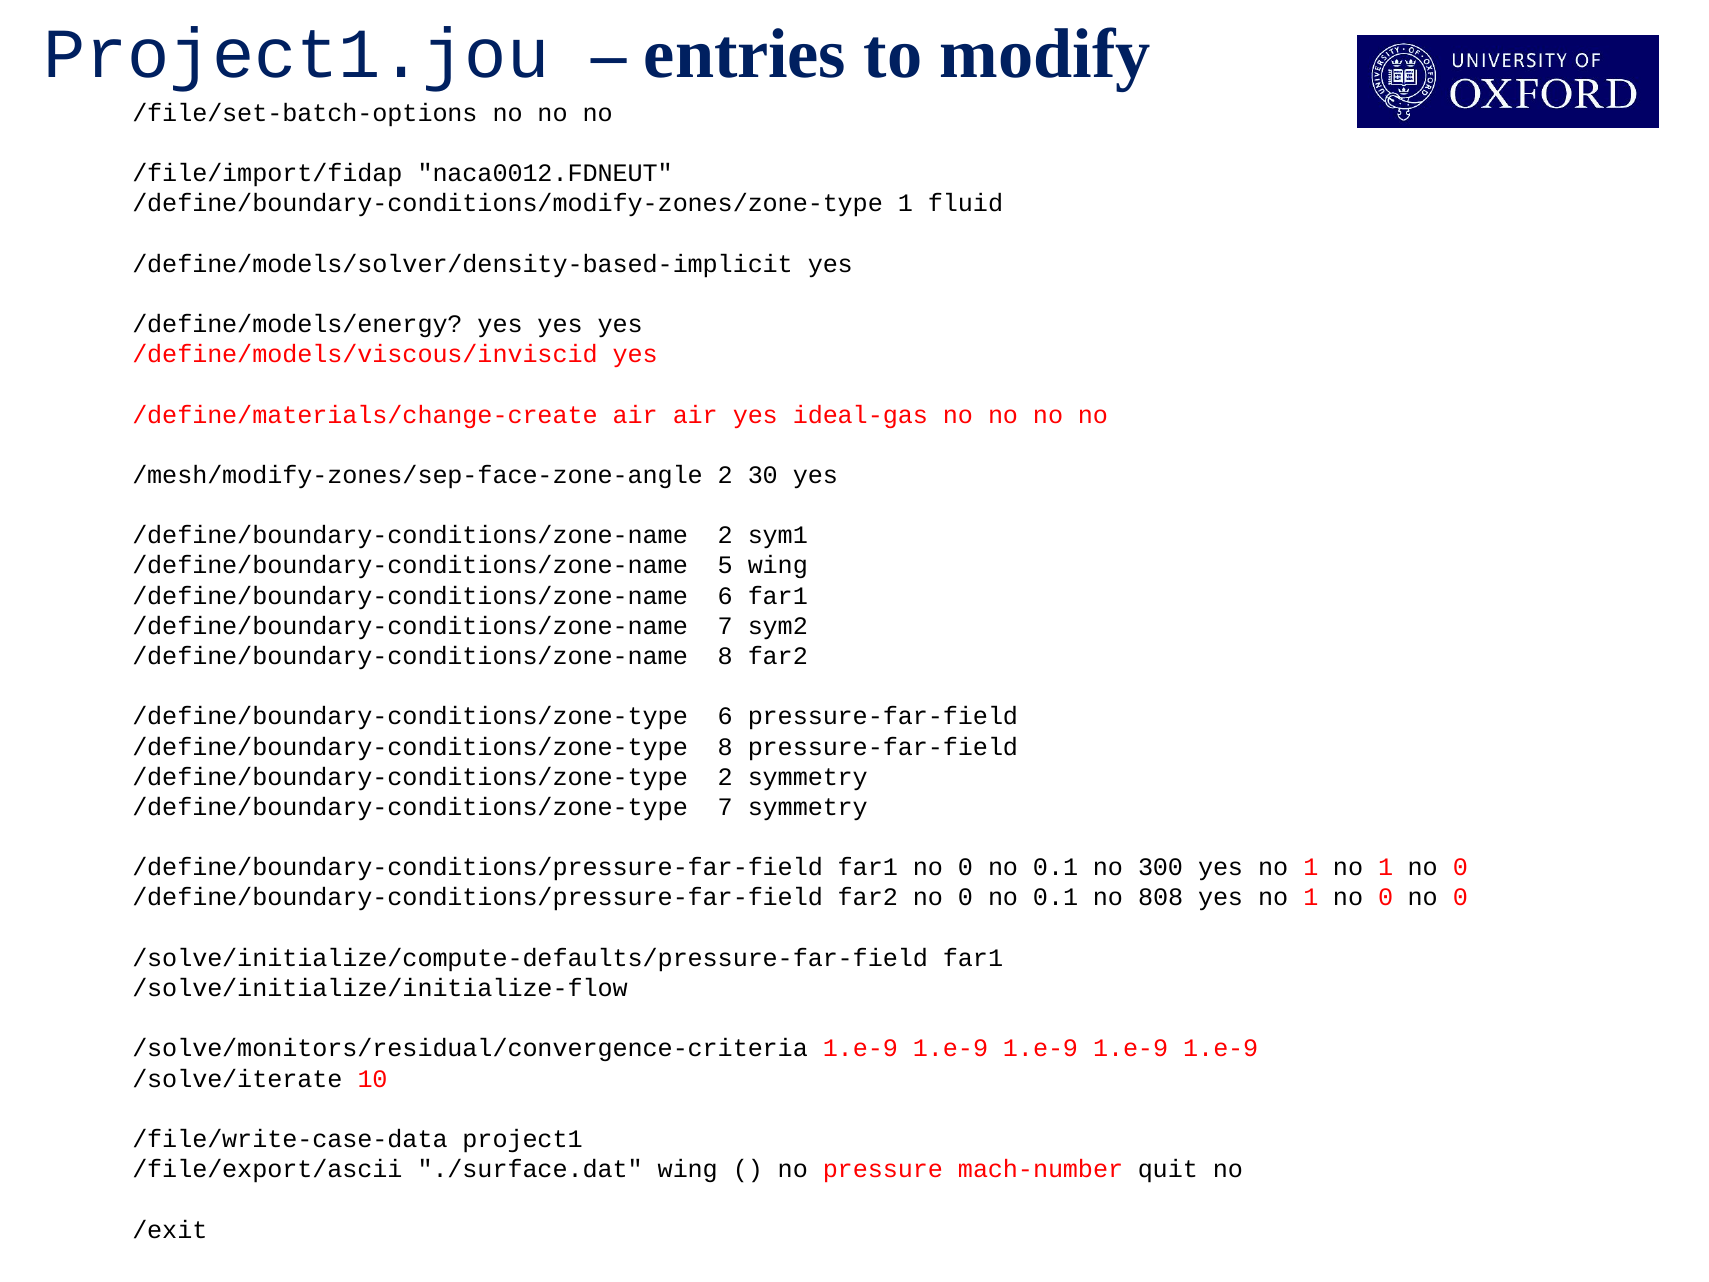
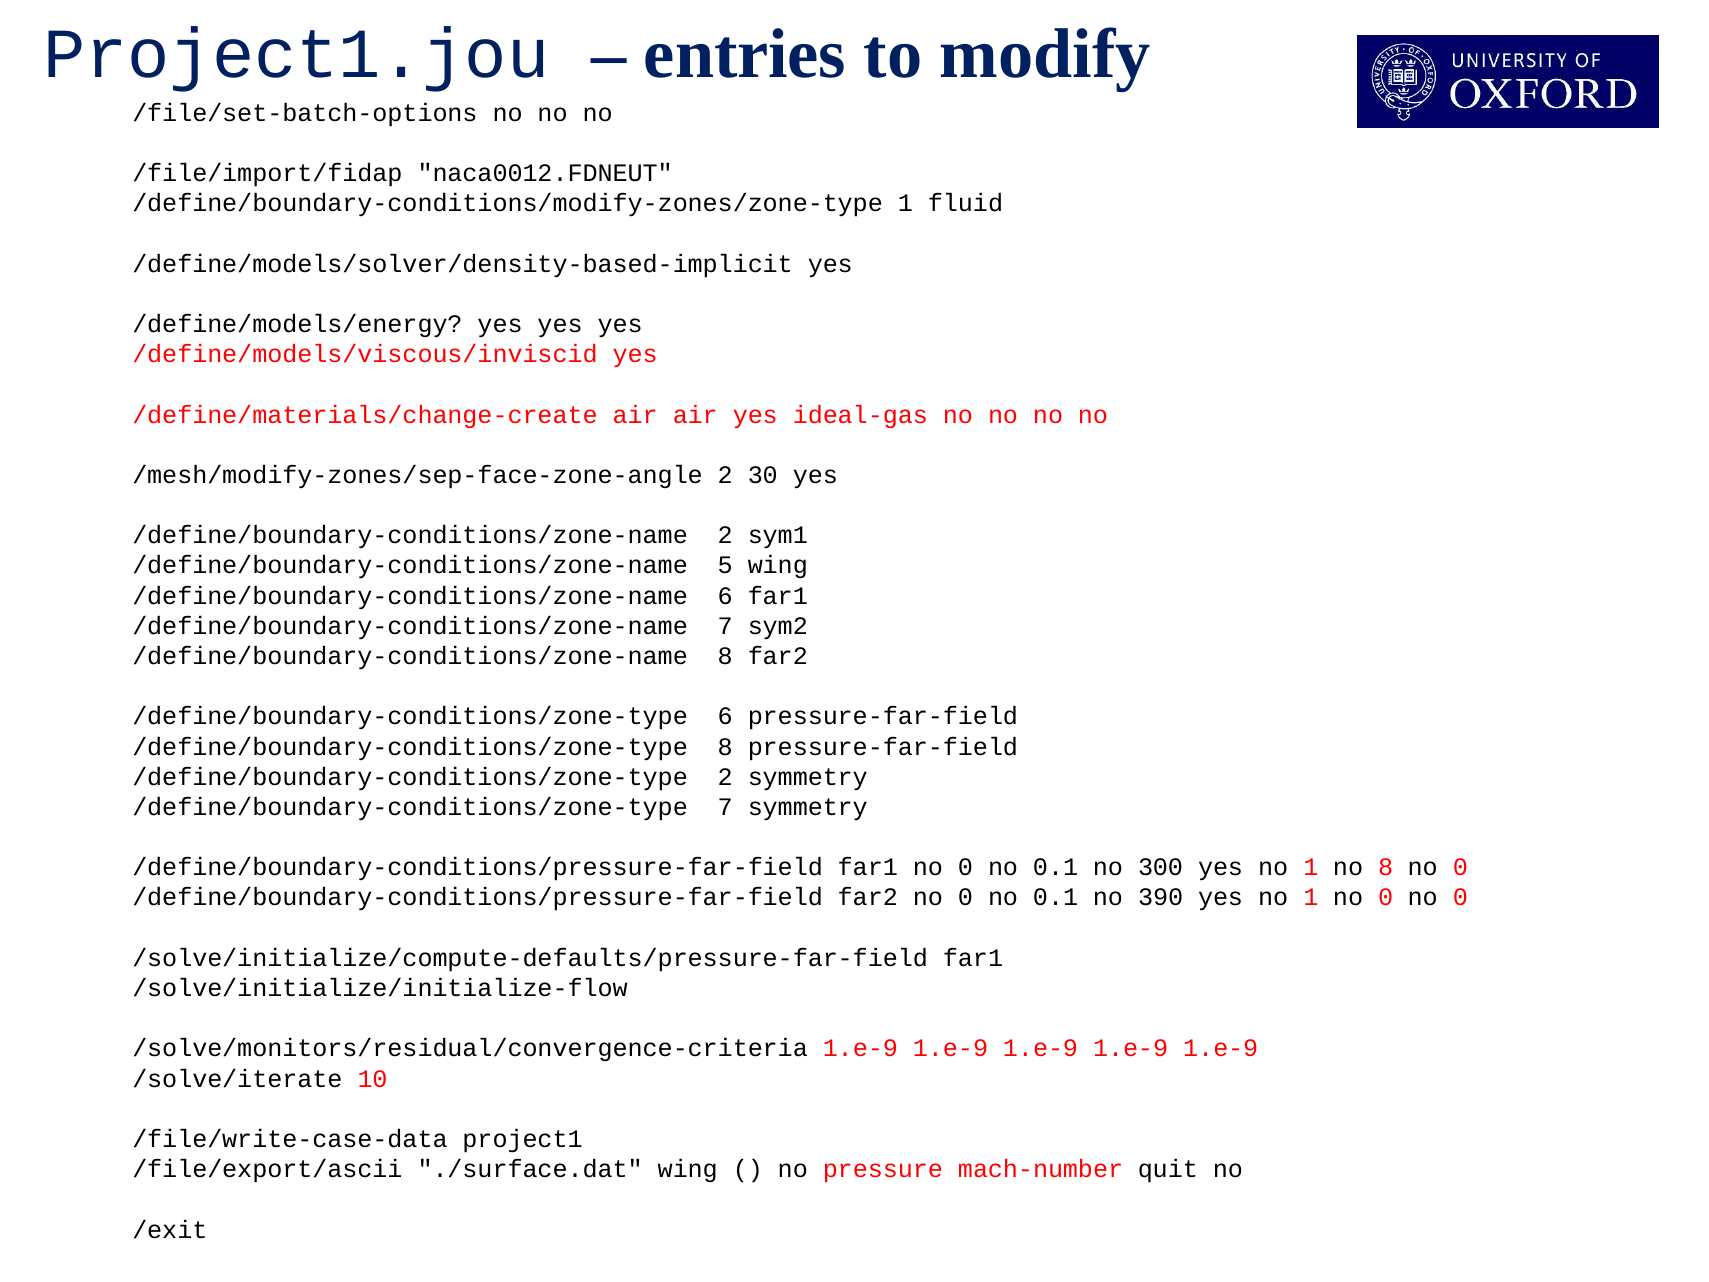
1 no 1: 1 -> 8
808: 808 -> 390
